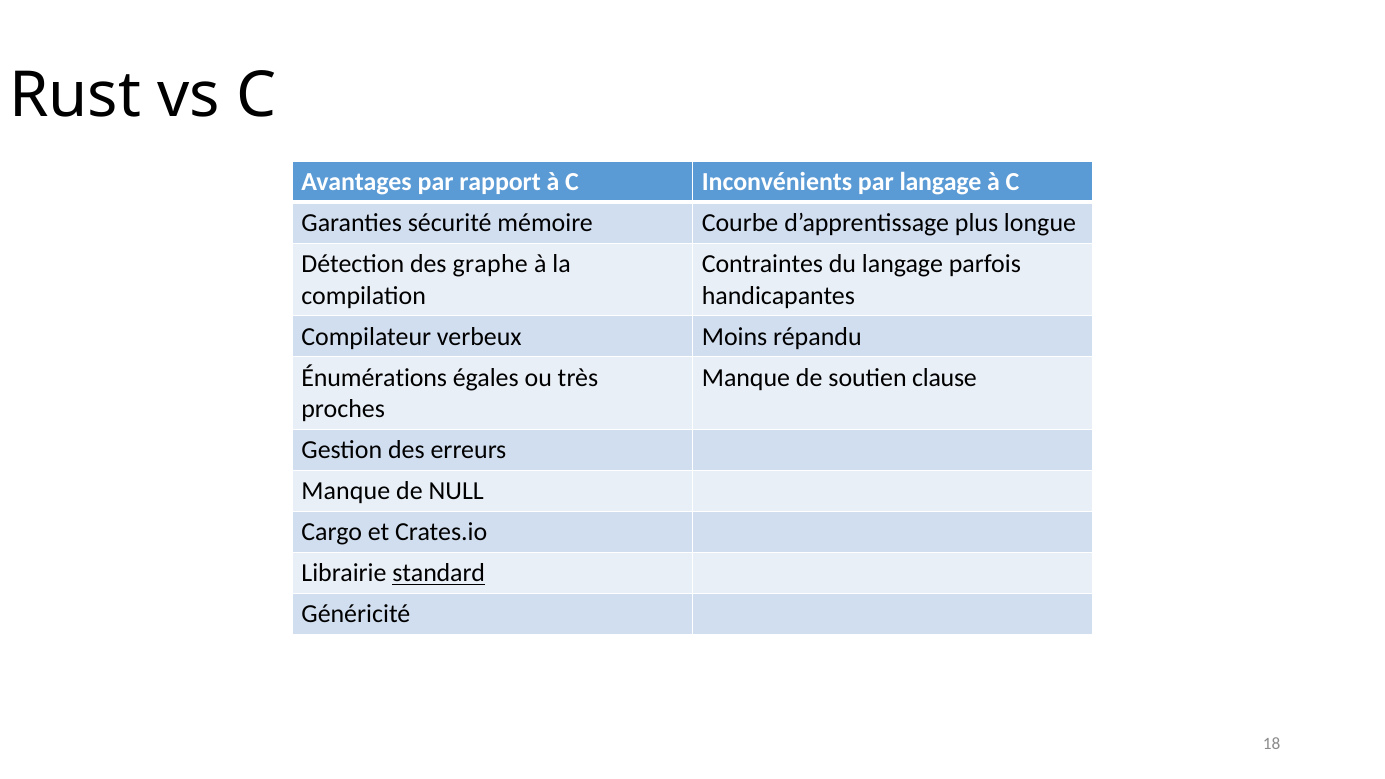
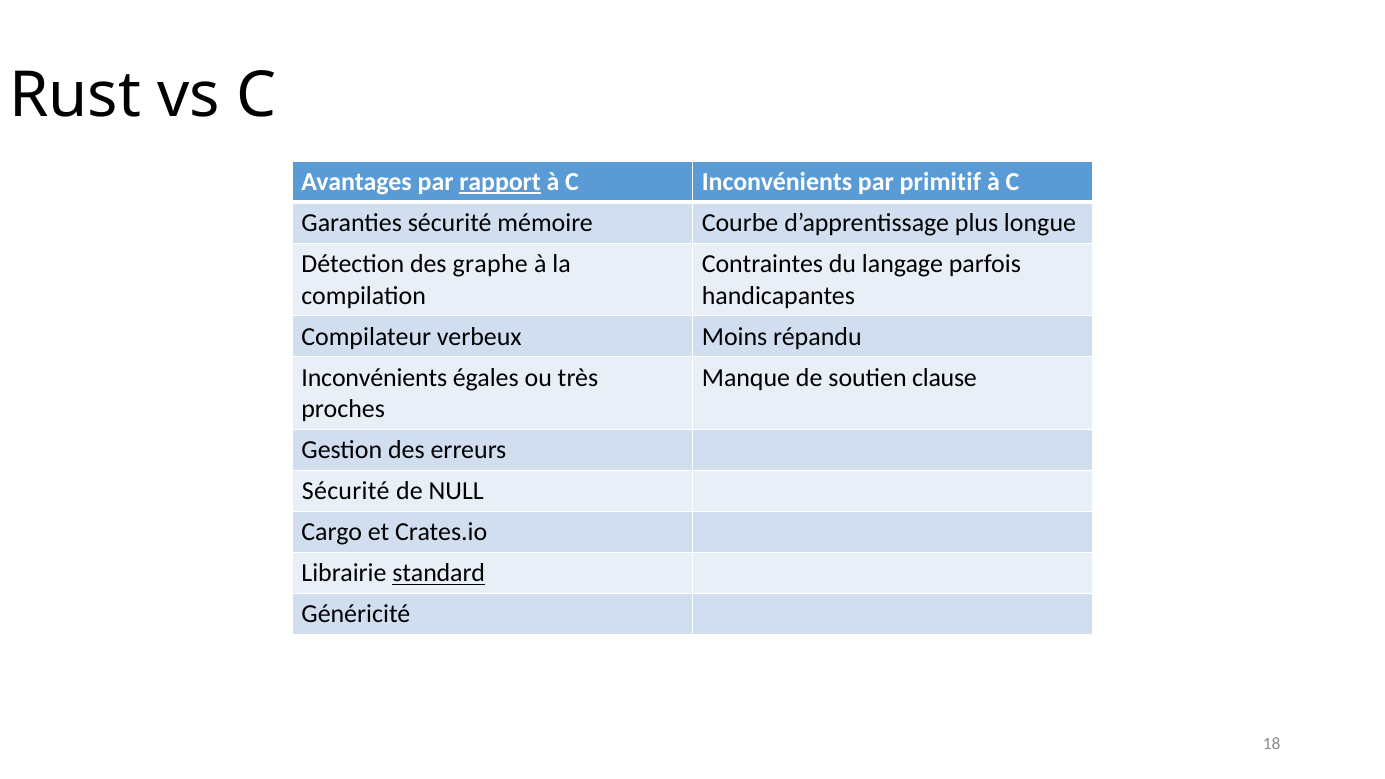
rapport underline: none -> present
par langage: langage -> primitif
Énumérations at (374, 378): Énumérations -> Inconvénients
Manque at (346, 491): Manque -> Sécurité
